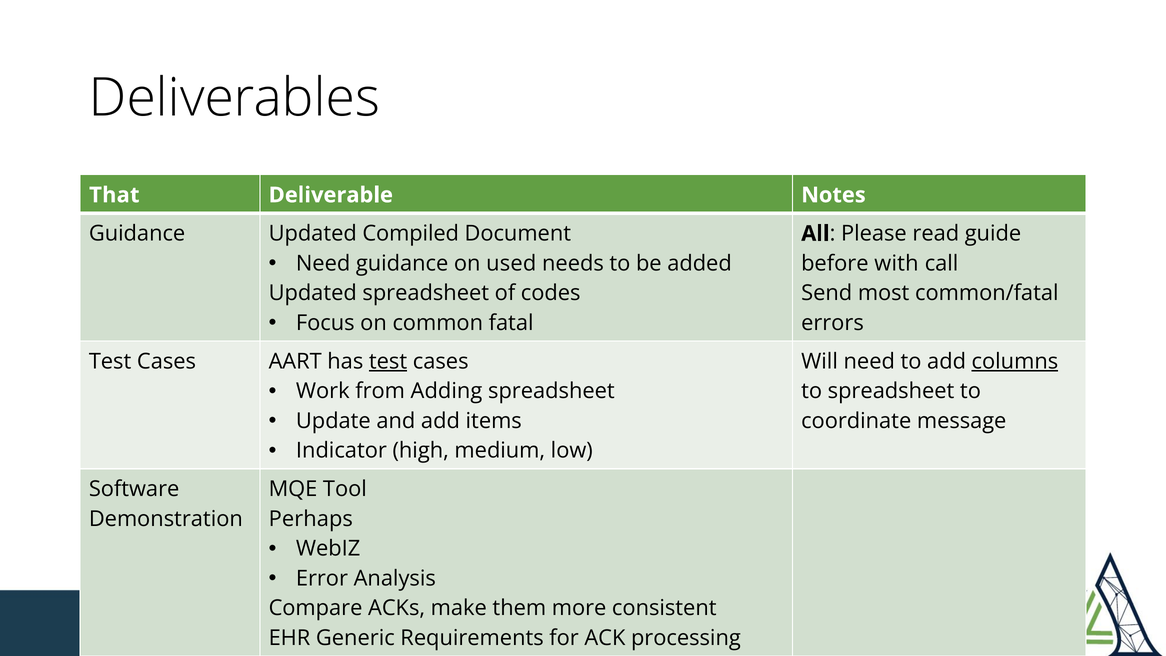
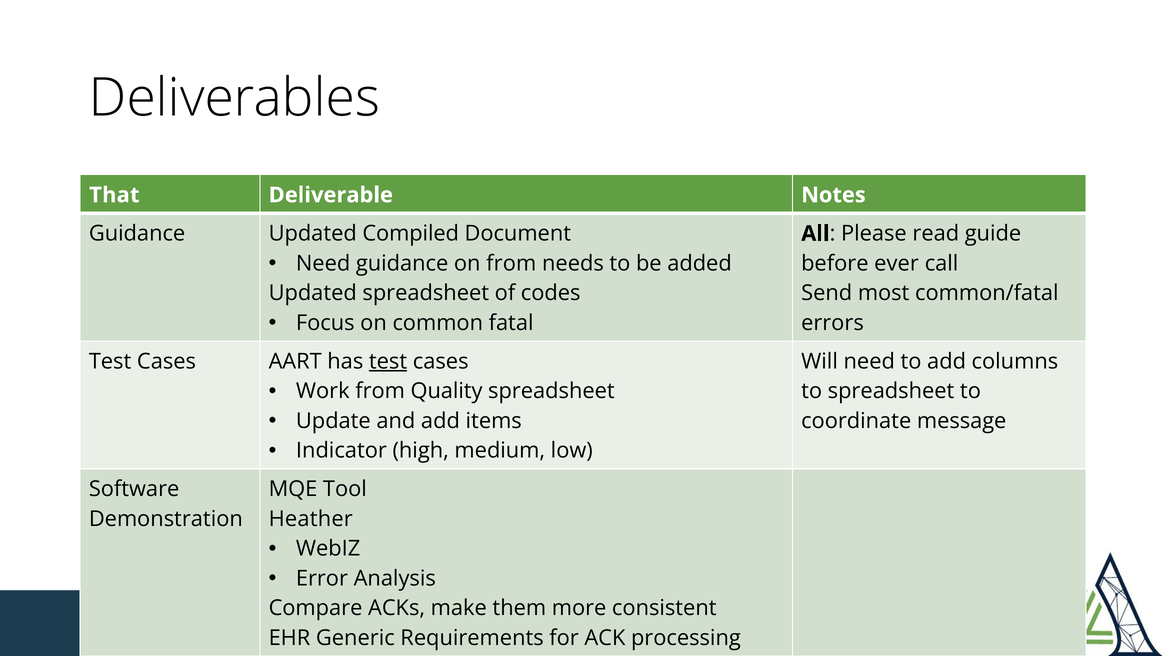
on used: used -> from
with: with -> ever
columns underline: present -> none
Adding: Adding -> Quality
Perhaps: Perhaps -> Heather
